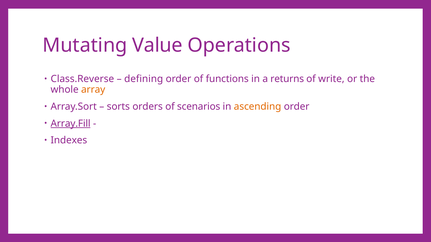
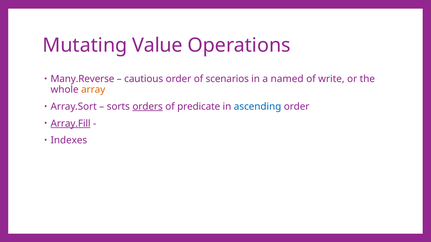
Class.Reverse: Class.Reverse -> Many.Reverse
defining: defining -> cautious
functions: functions -> scenarios
returns: returns -> named
orders underline: none -> present
scenarios: scenarios -> predicate
ascending colour: orange -> blue
